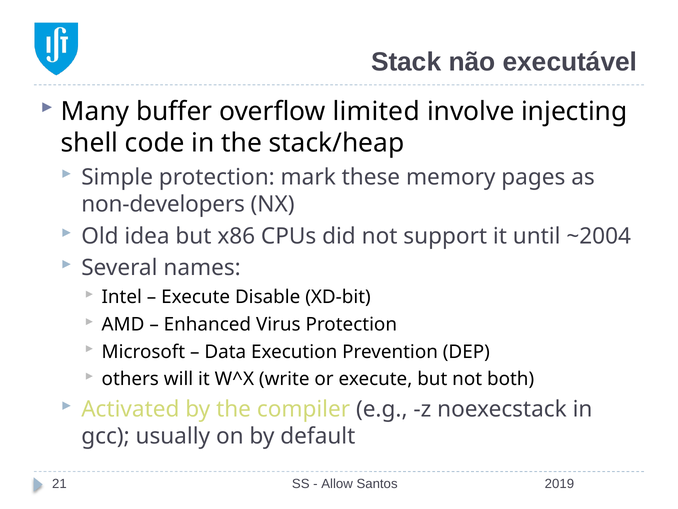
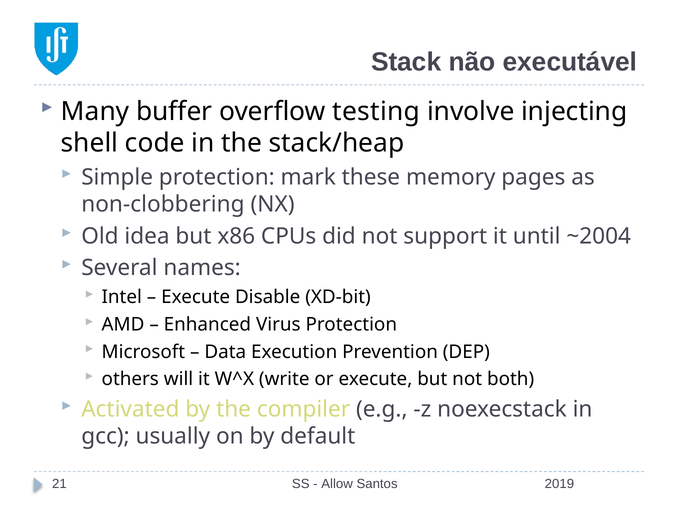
limited: limited -> testing
non-developers: non-developers -> non-clobbering
